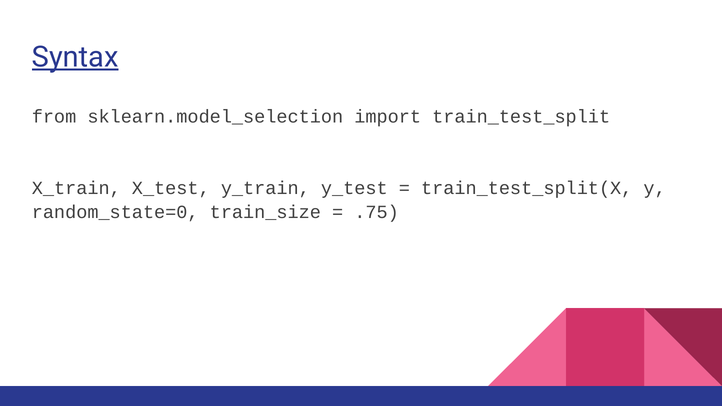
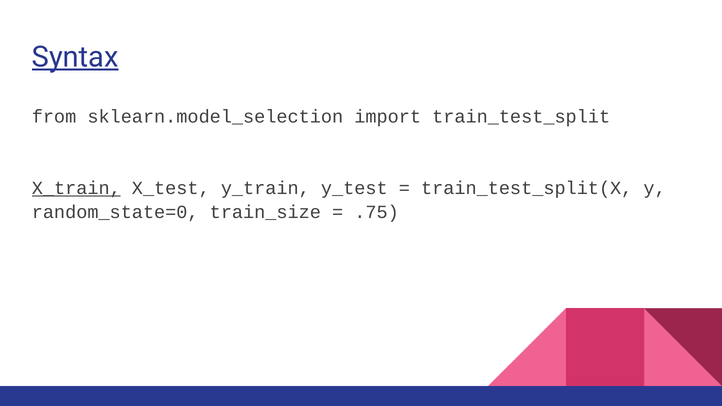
X_train underline: none -> present
